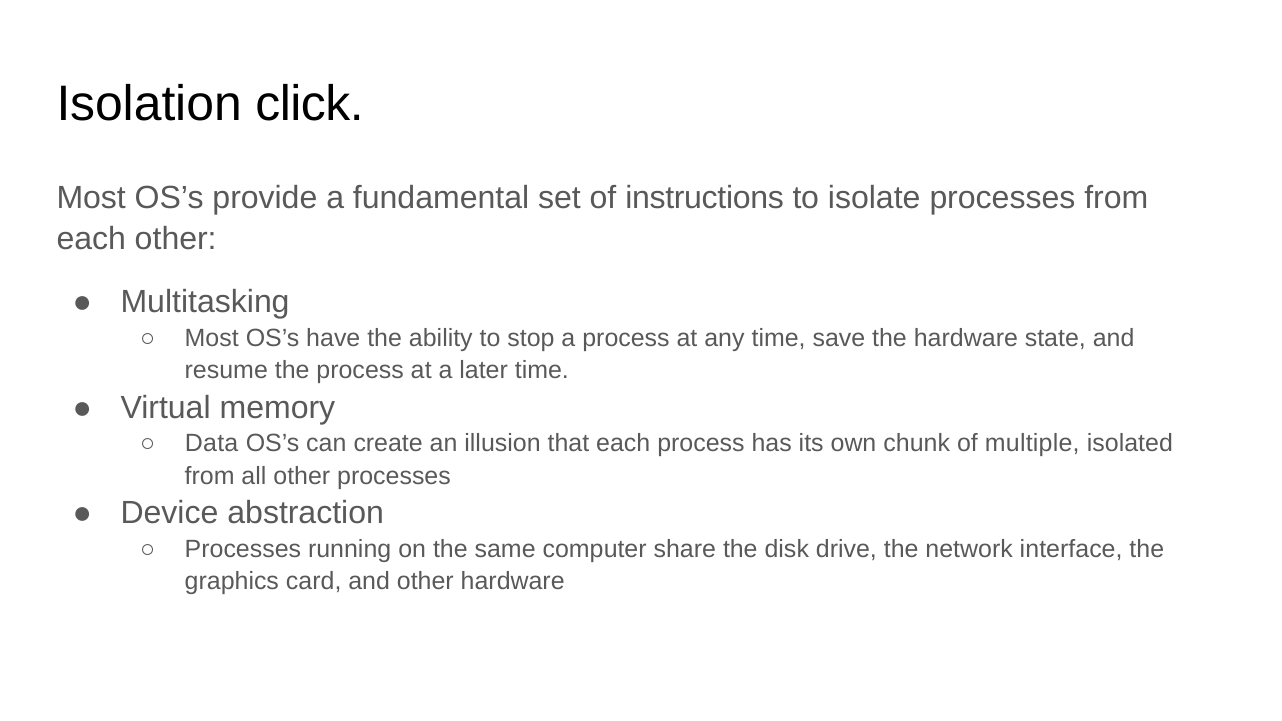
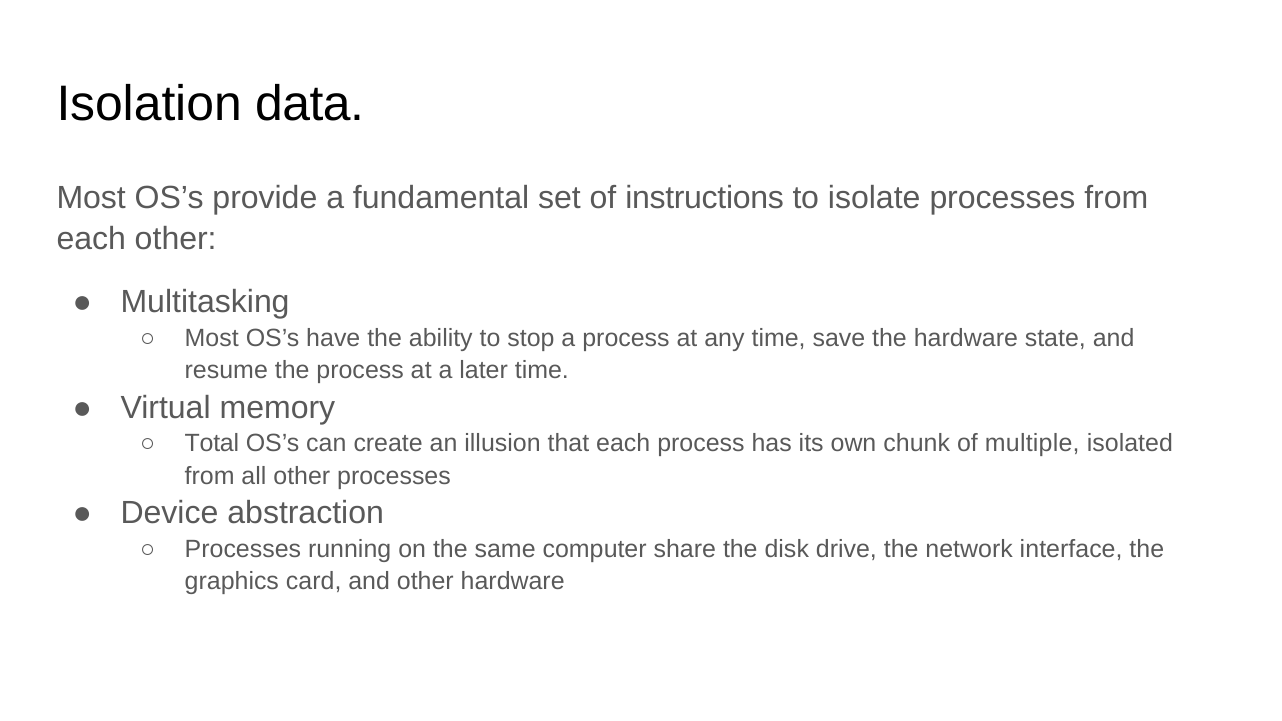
click: click -> data
Data: Data -> Total
